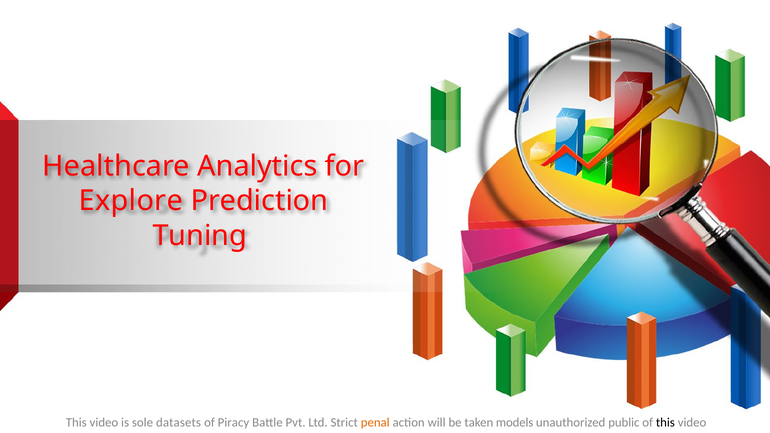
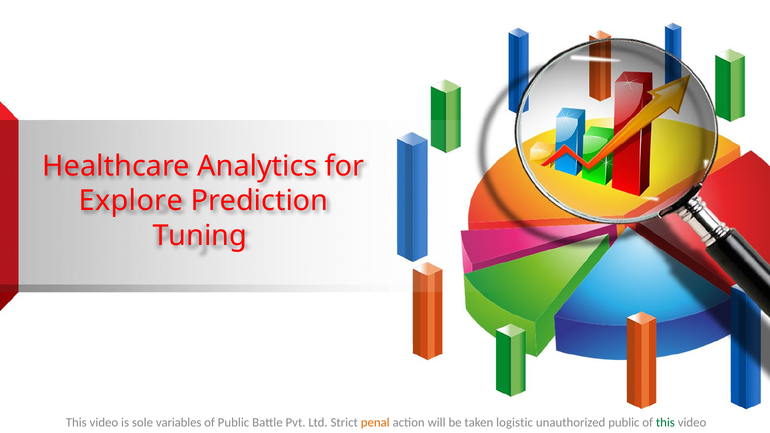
datasets: datasets -> variables
of Piracy: Piracy -> Public
models: models -> logistic
this at (665, 422) colour: black -> green
